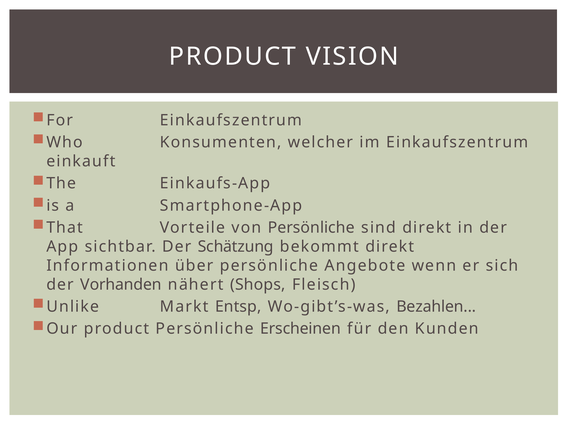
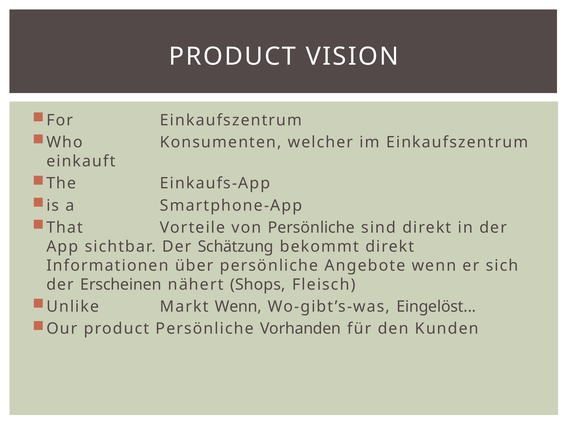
Vorhanden: Vorhanden -> Erscheinen
Markt Entsp: Entsp -> Wenn
Bezahlen: Bezahlen -> Eingelöst
Erscheinen: Erscheinen -> Vorhanden
